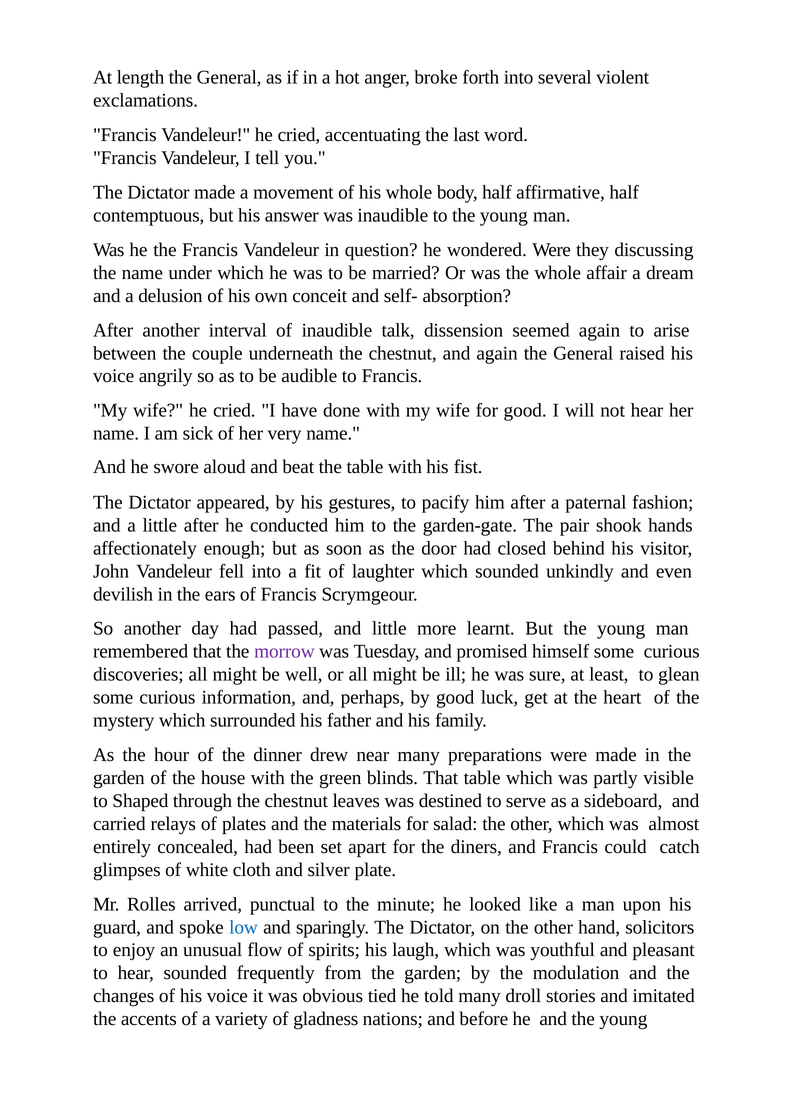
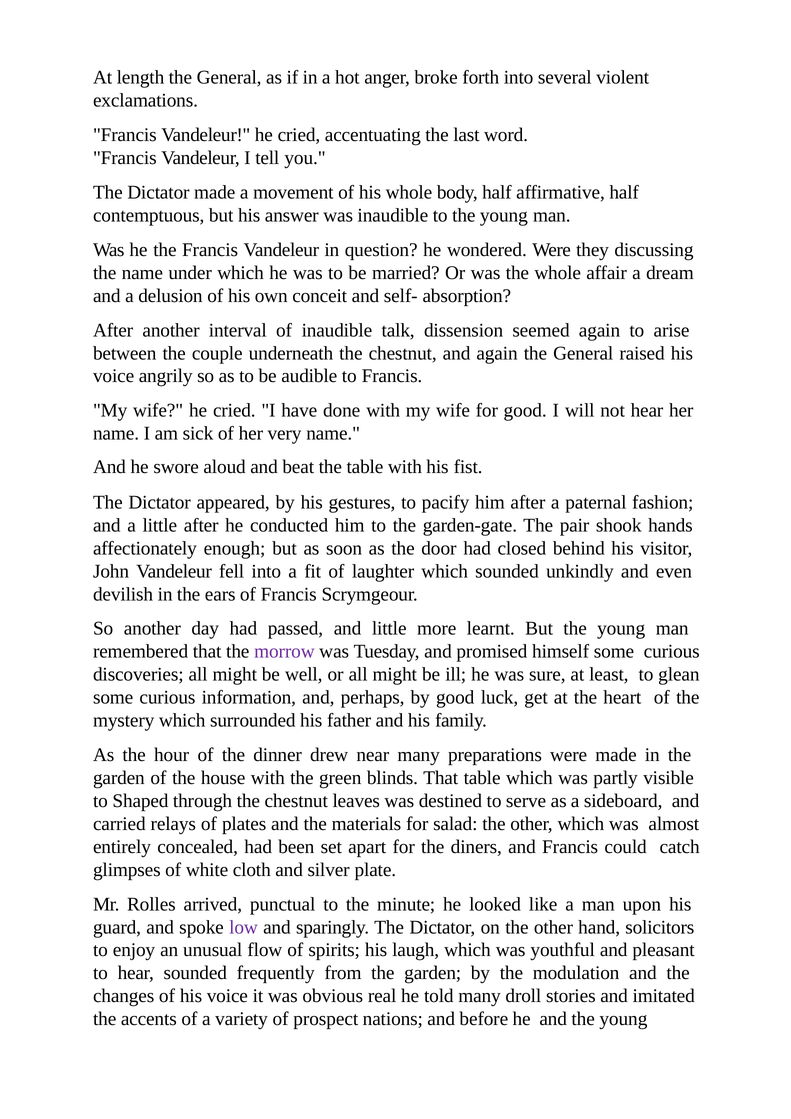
low colour: blue -> purple
tied: tied -> real
gladness: gladness -> prospect
